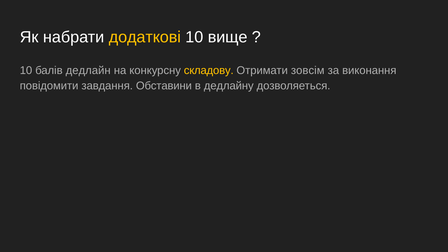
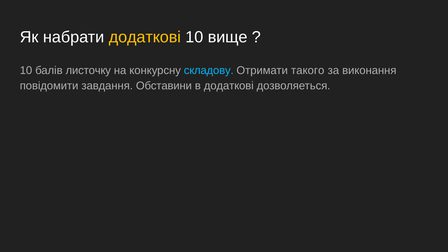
дедлайн: дедлайн -> листочку
складову colour: yellow -> light blue
зовсім: зовсім -> такого
в дедлайну: дедлайну -> додаткові
